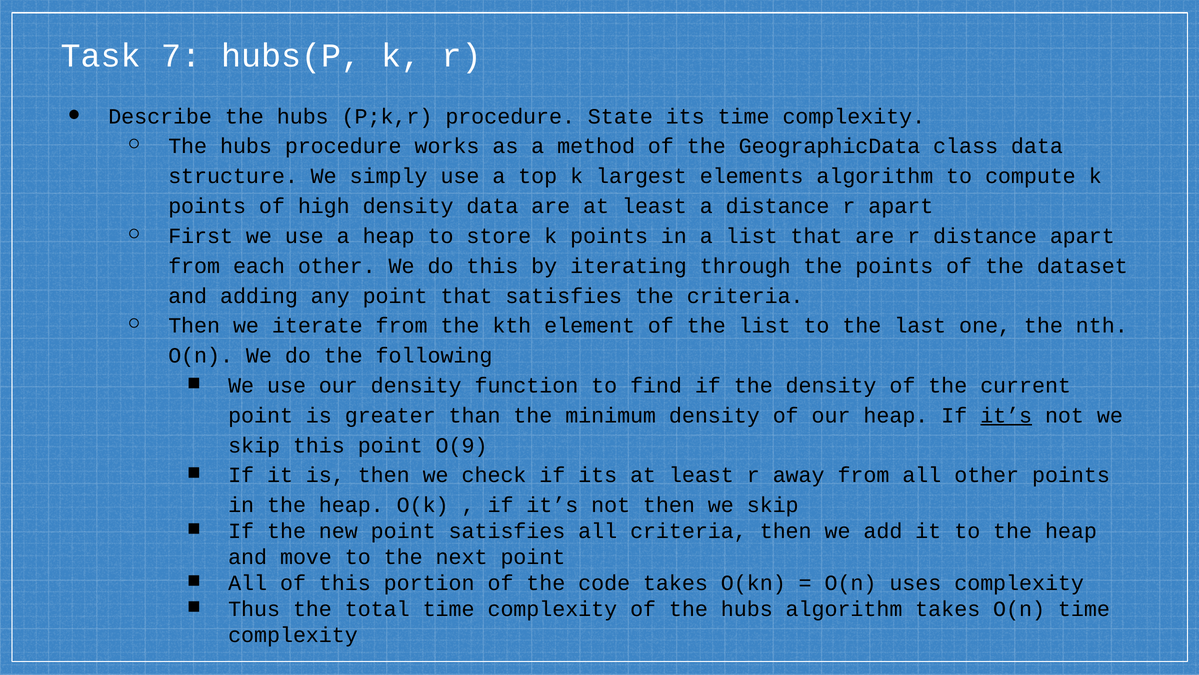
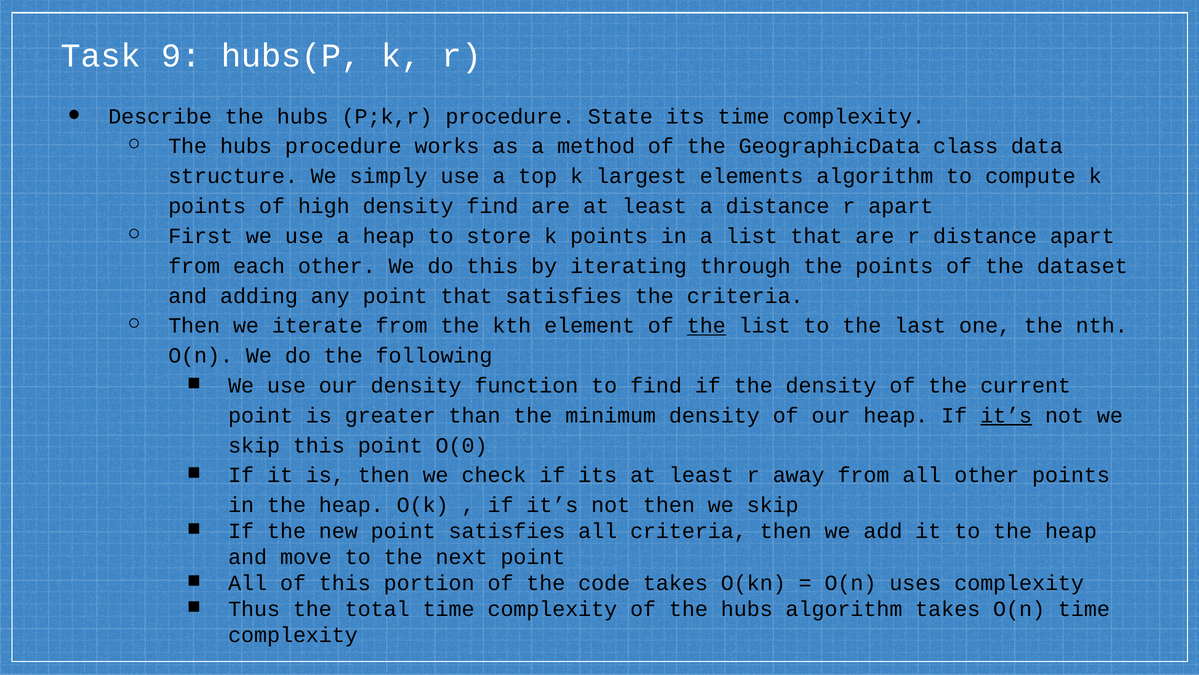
7: 7 -> 9
density data: data -> find
the at (706, 326) underline: none -> present
O(9: O(9 -> O(0
